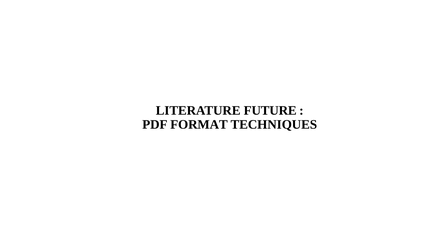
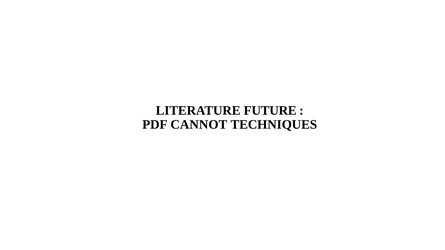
FORMAT: FORMAT -> CANNOT
